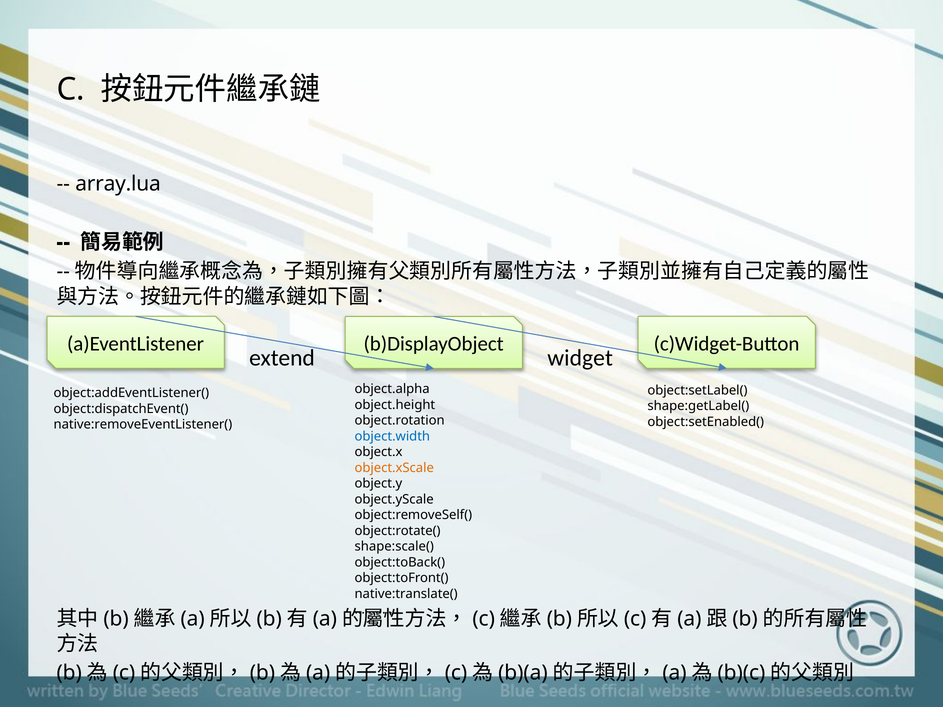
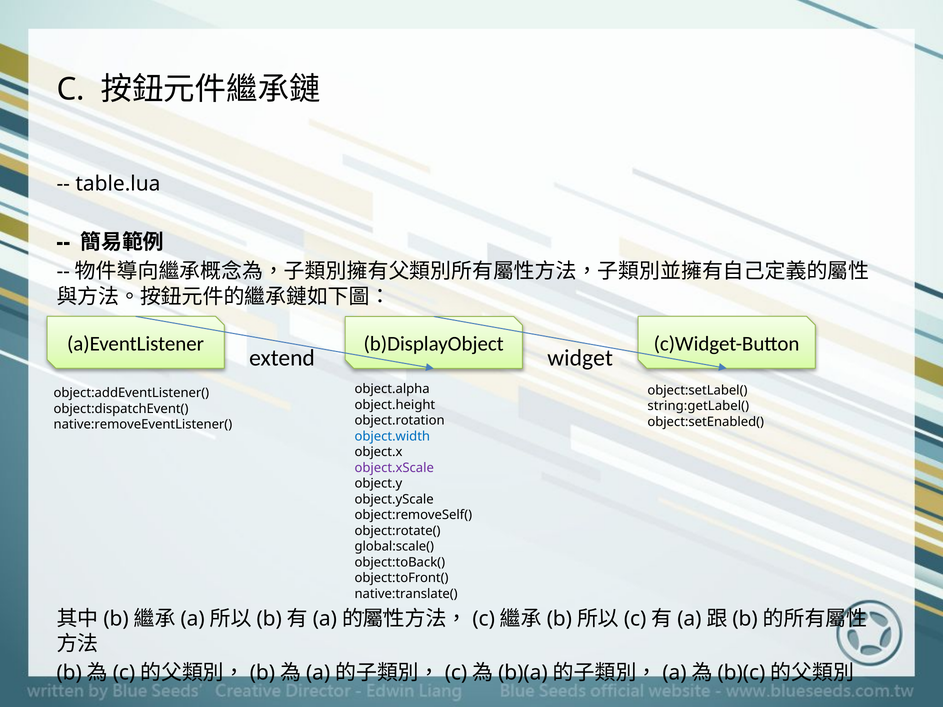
array.lua: array.lua -> table.lua
shape:getLabel(: shape:getLabel( -> string:getLabel(
object.xScale colour: orange -> purple
shape:scale(: shape:scale( -> global:scale(
